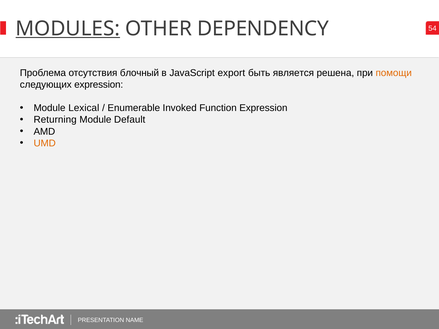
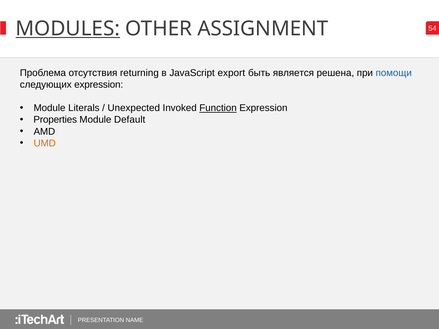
DEPENDENCY: DEPENDENCY -> ASSIGNMENT
блочный: блочный -> returning
помощи colour: orange -> blue
Lexical: Lexical -> Literals
Enumerable: Enumerable -> Unexpected
Function underline: none -> present
Returning: Returning -> Properties
